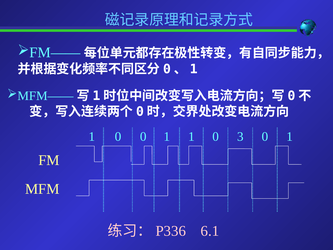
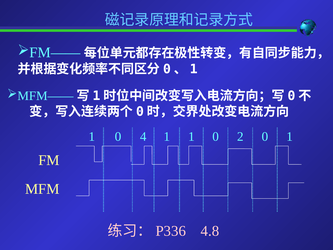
0 0: 0 -> 4
3: 3 -> 2
6.1: 6.1 -> 4.8
